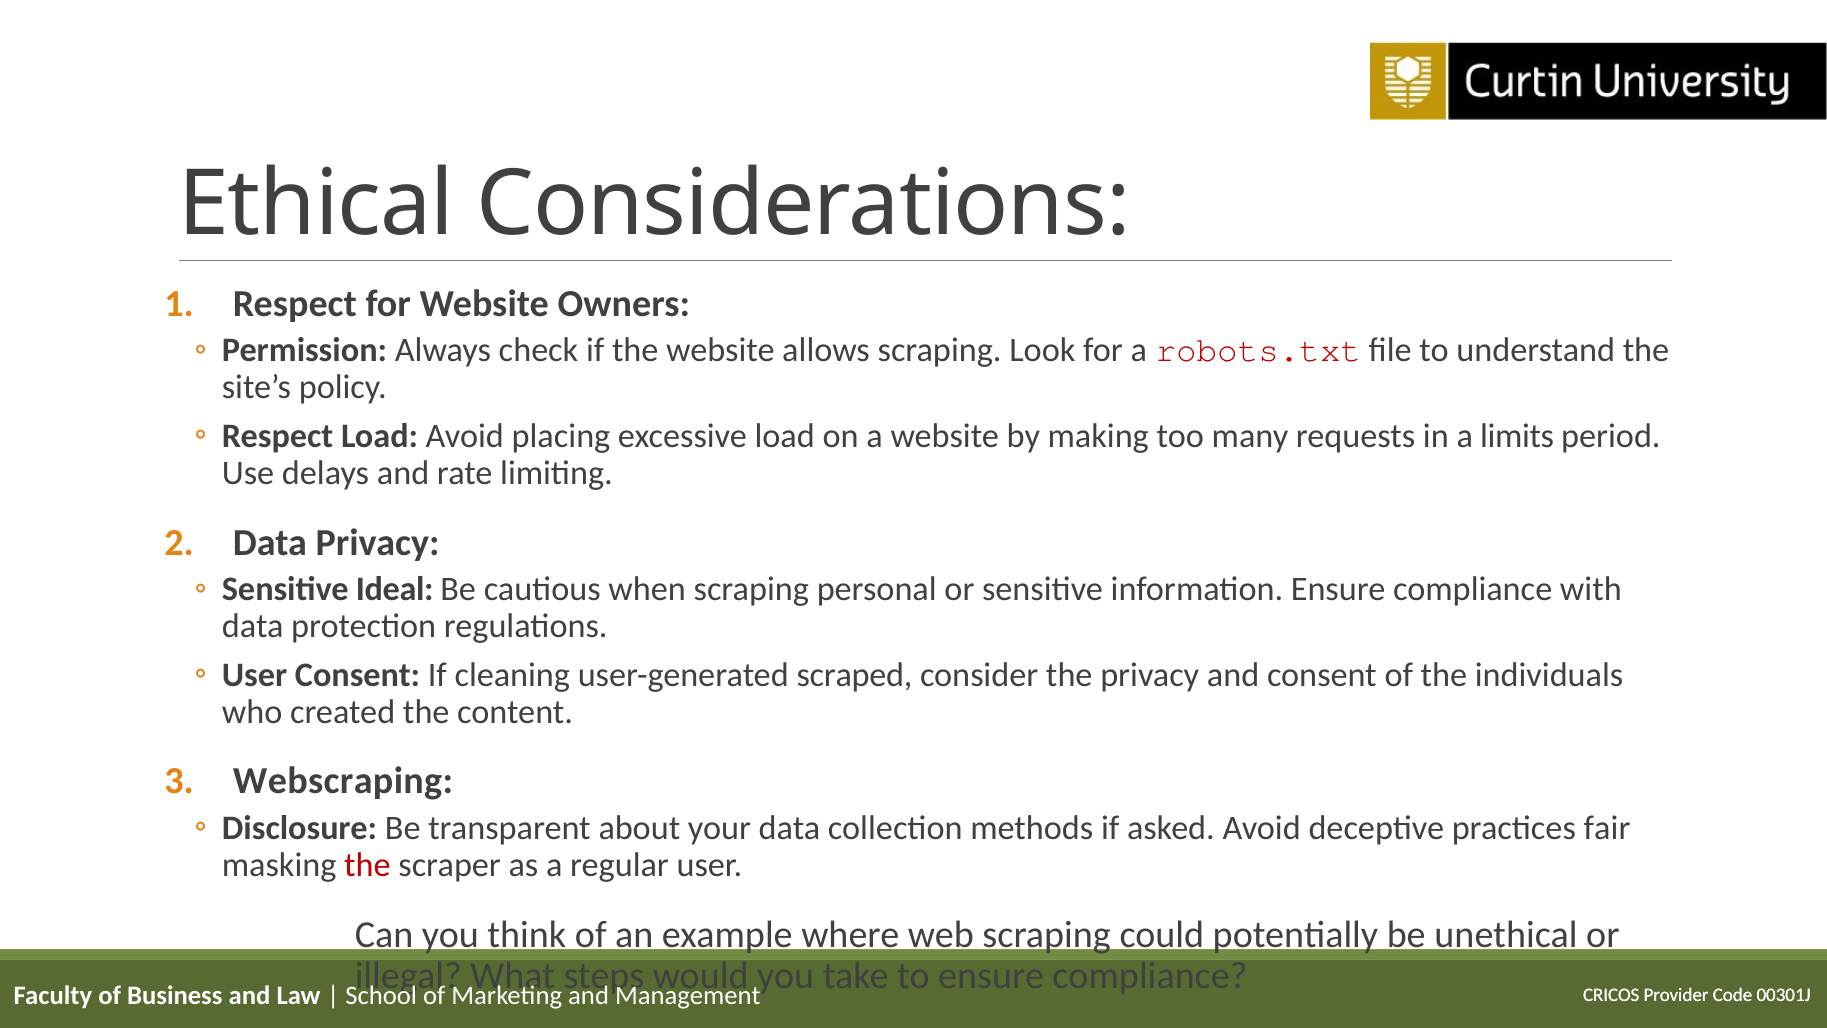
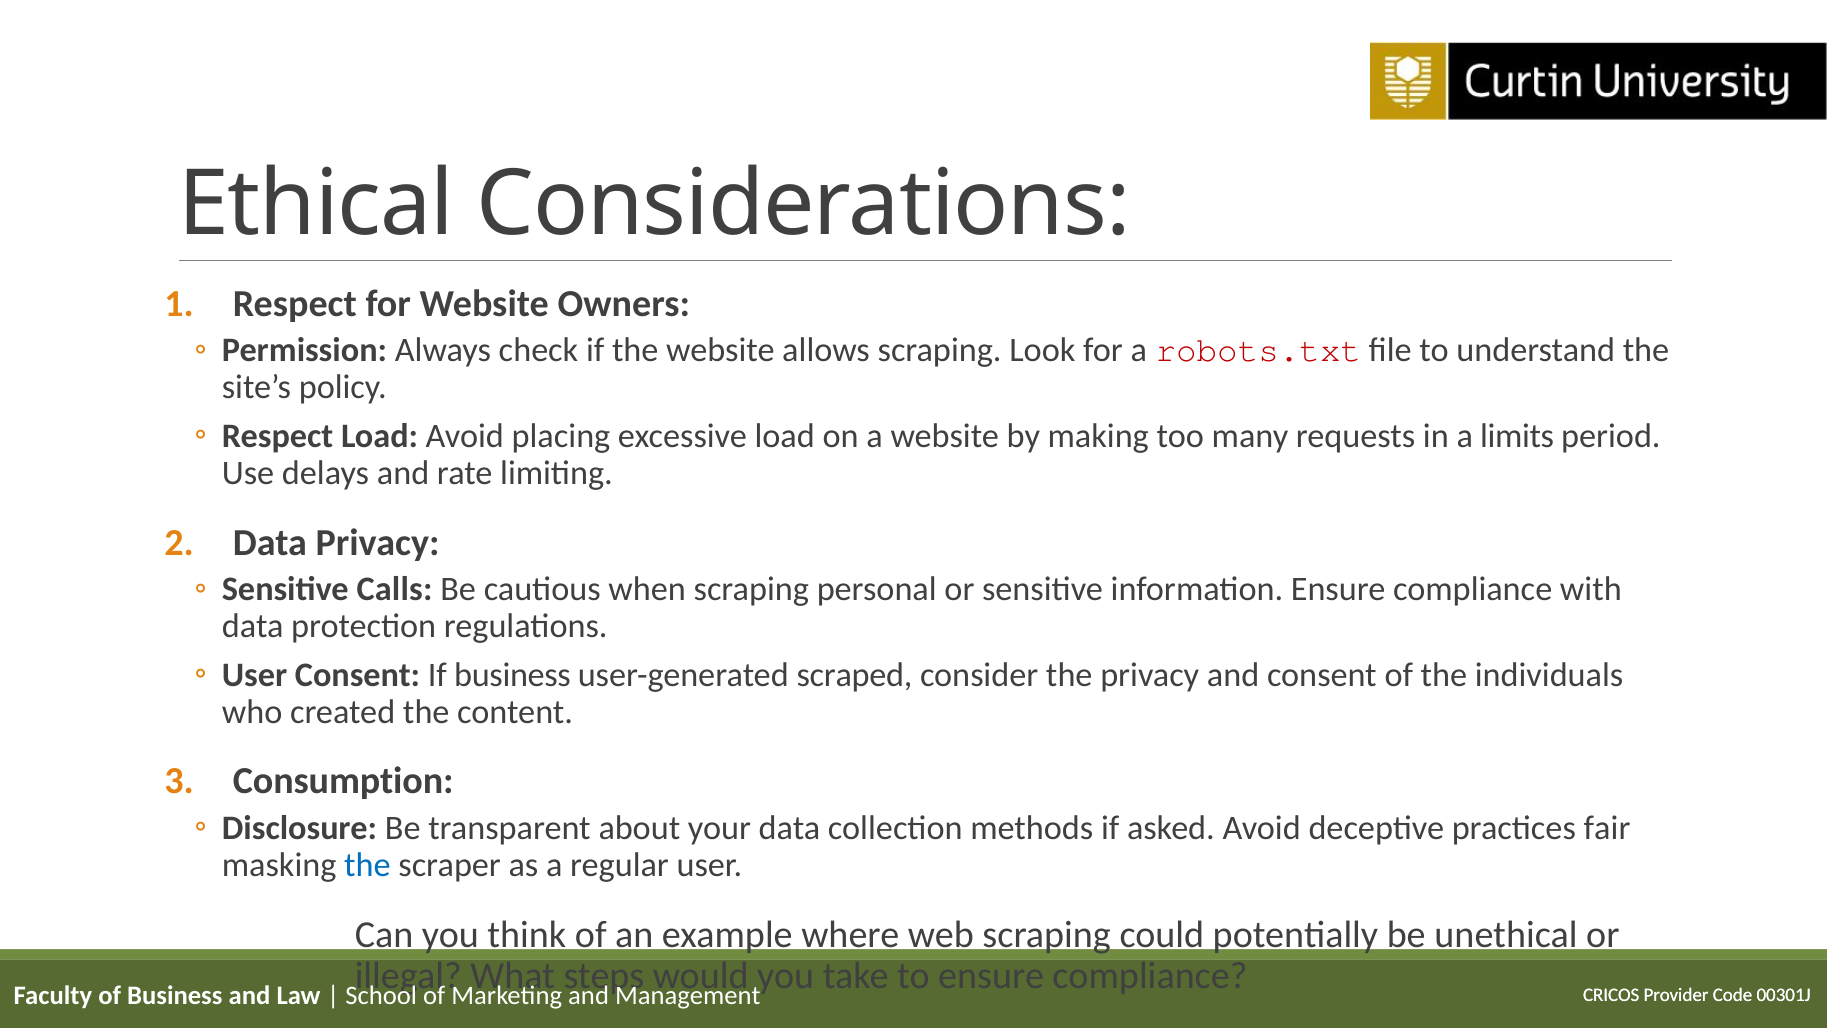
Ideal: Ideal -> Calls
If cleaning: cleaning -> business
Webscraping: Webscraping -> Consumption
the at (367, 865) colour: red -> blue
